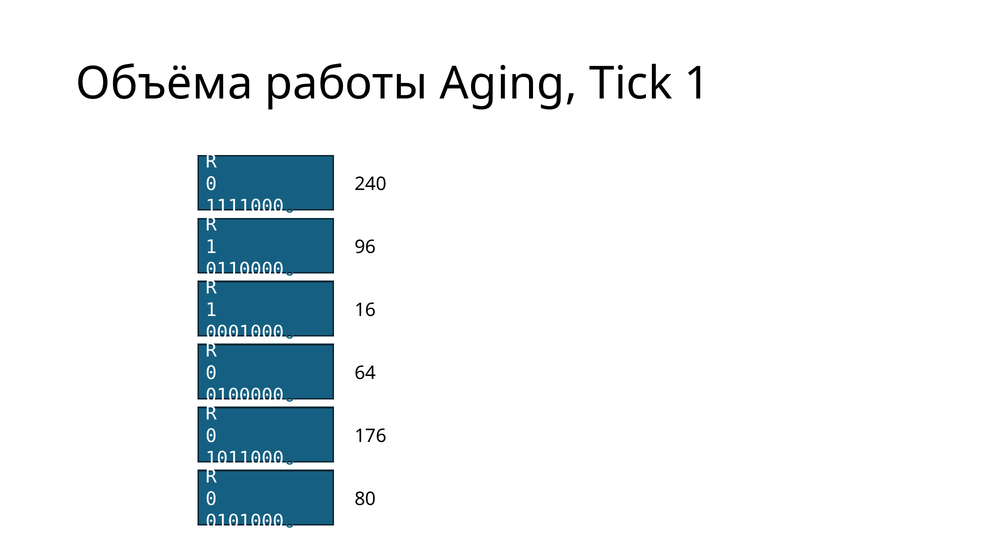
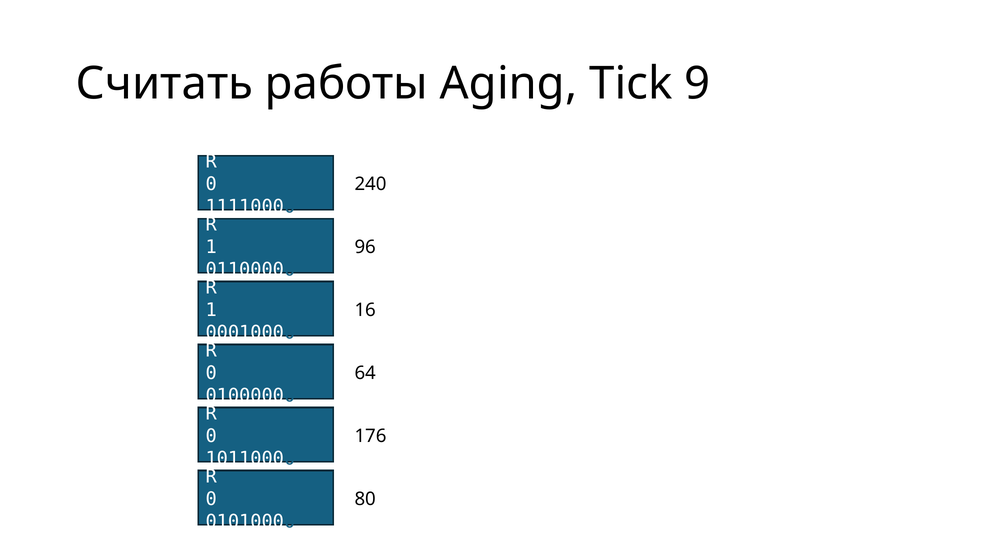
Объёма: Объёма -> Считать
Tick 1: 1 -> 9
